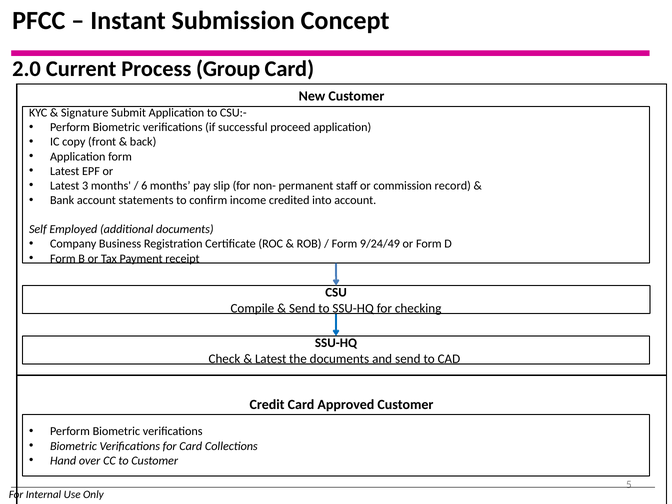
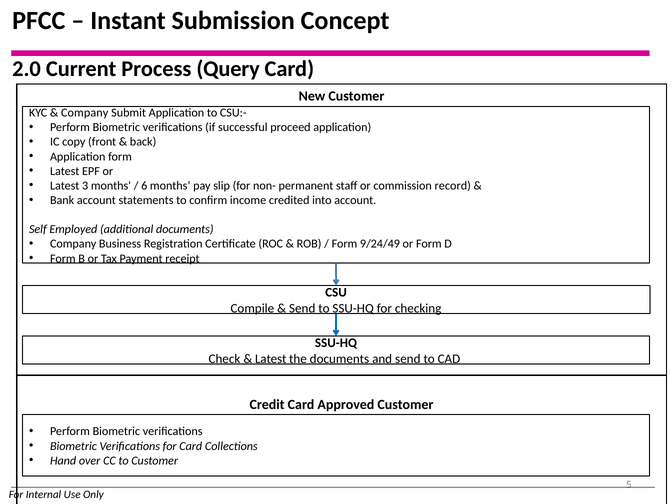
Group: Group -> Query
Signature at (85, 113): Signature -> Company
